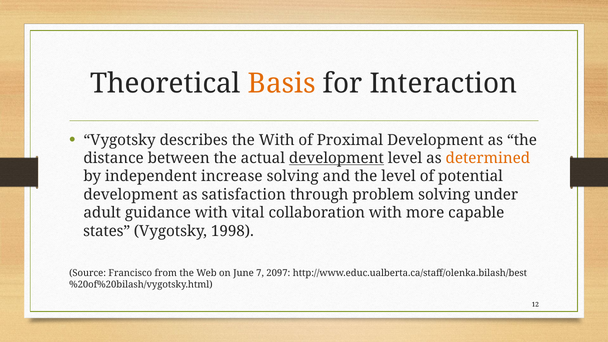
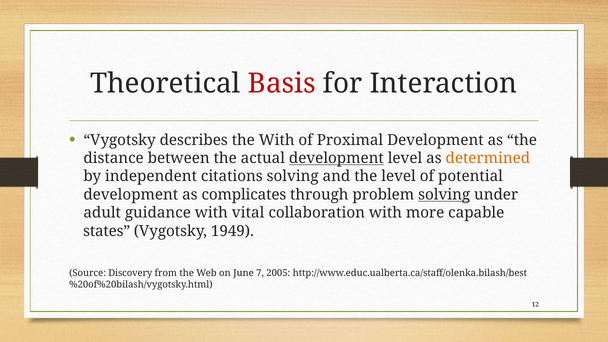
Basis colour: orange -> red
increase: increase -> citations
satisfaction: satisfaction -> complicates
solving at (444, 195) underline: none -> present
1998: 1998 -> 1949
Francisco: Francisco -> Discovery
2097: 2097 -> 2005
